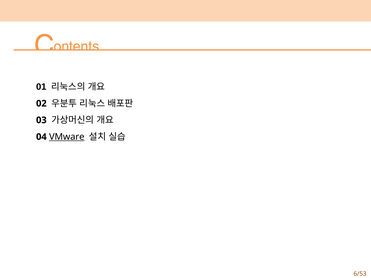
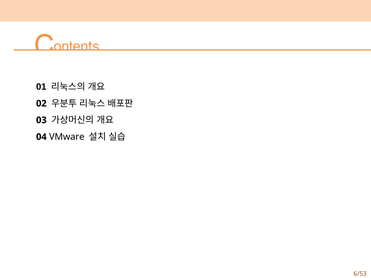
VMware underline: present -> none
